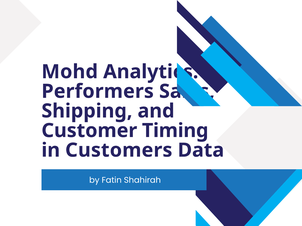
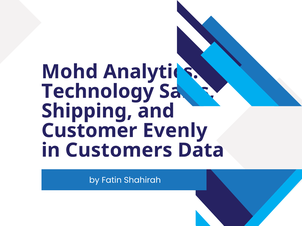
Performers: Performers -> Technology
Timing: Timing -> Evenly
